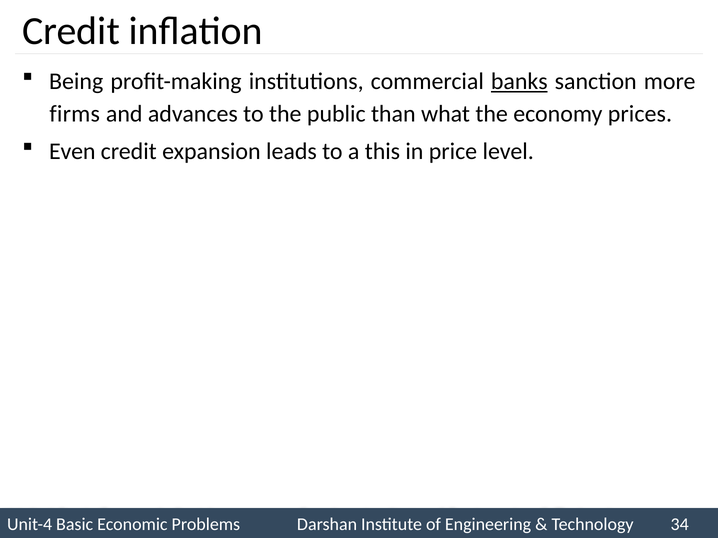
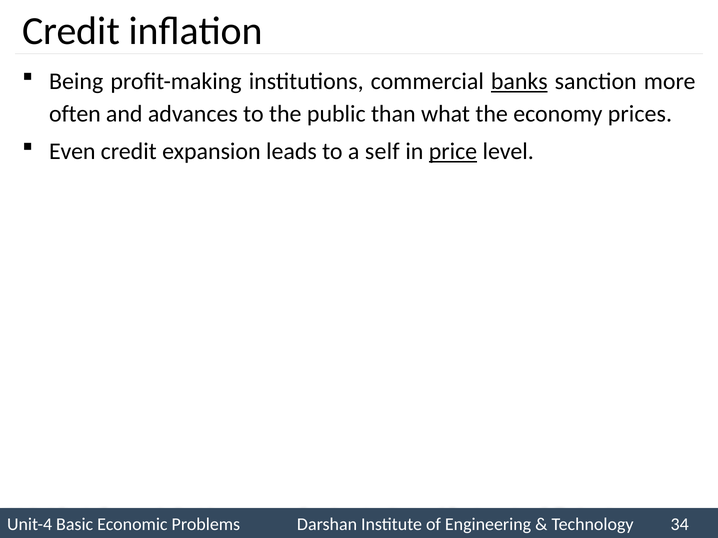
firms: firms -> often
this: this -> self
price underline: none -> present
